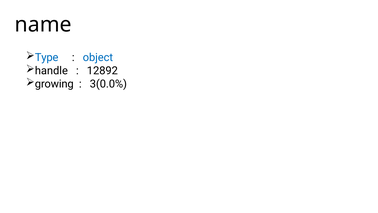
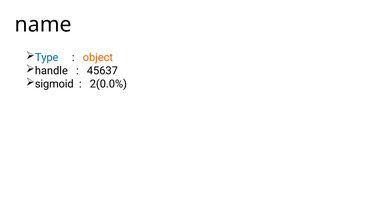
object colour: blue -> orange
12892: 12892 -> 45637
growing: growing -> sigmoid
3(0.0%: 3(0.0% -> 2(0.0%
